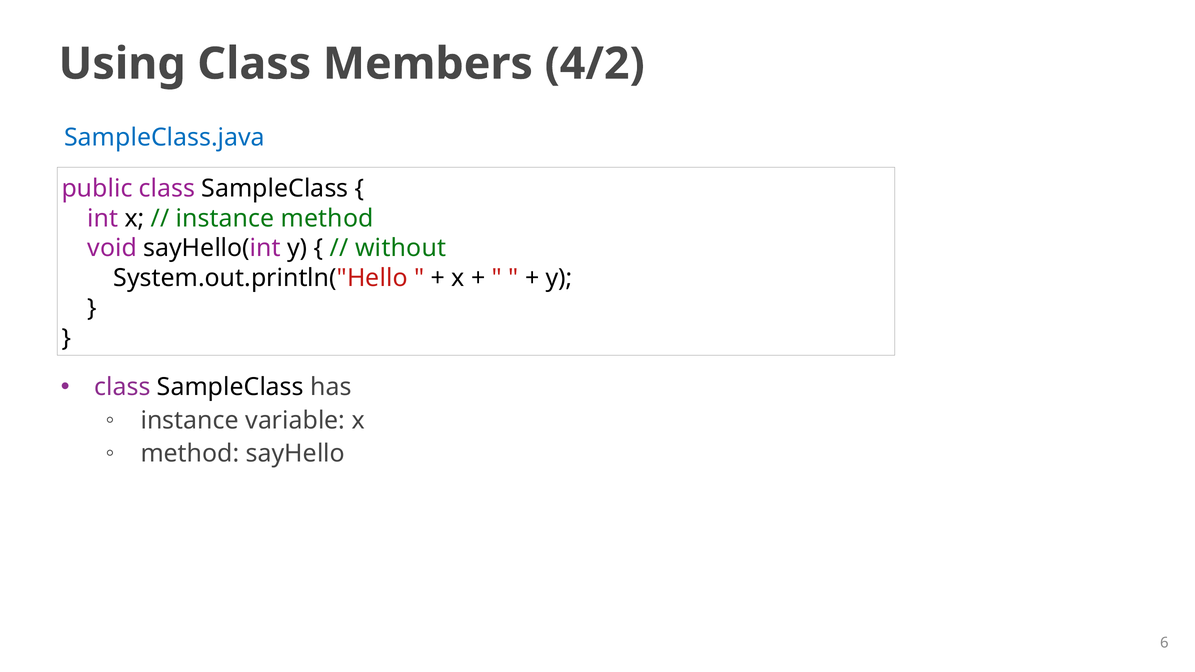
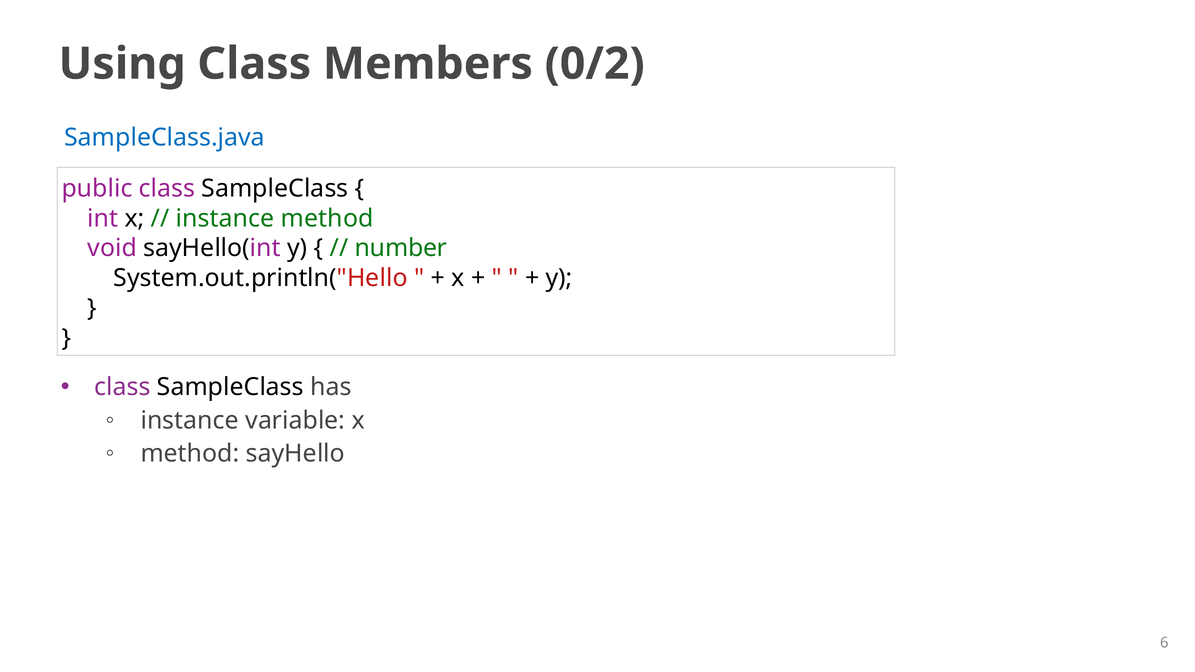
4/2: 4/2 -> 0/2
without: without -> number
